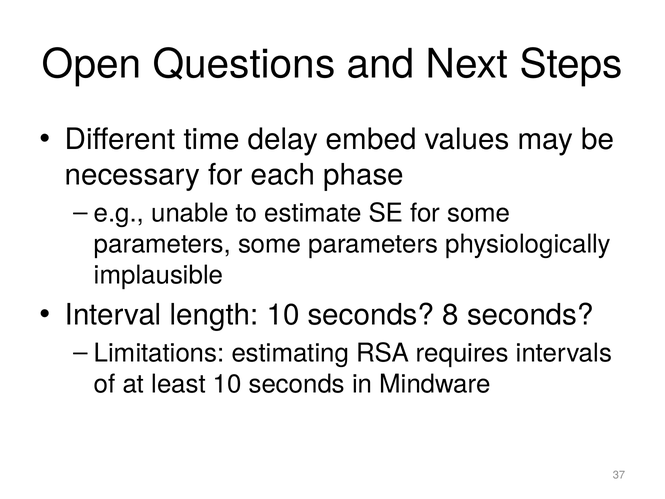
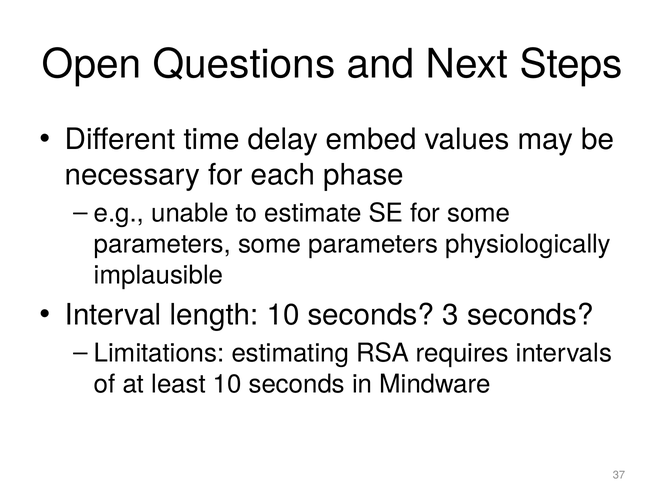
8: 8 -> 3
